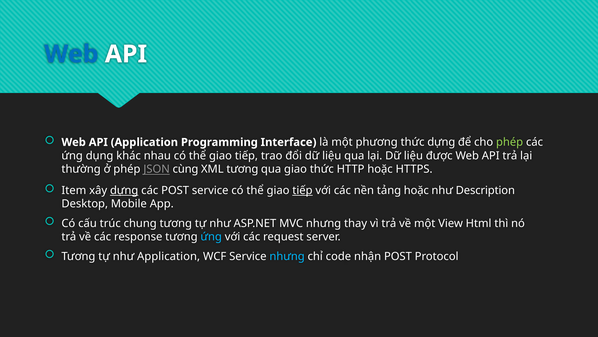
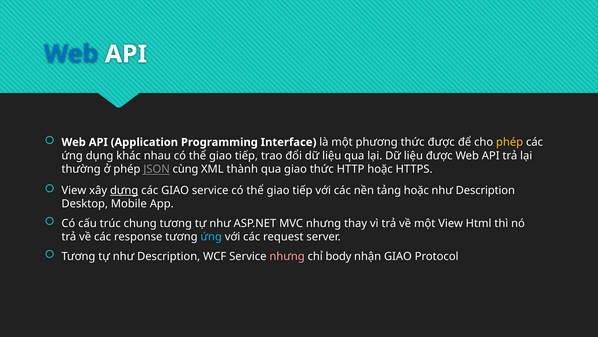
thức dựng: dựng -> được
phép at (510, 142) colour: light green -> yellow
XML tương: tương -> thành
Item at (74, 190): Item -> View
các POST: POST -> GIAO
tiếp at (302, 190) underline: present -> none
tự như Application: Application -> Description
nhưng at (287, 256) colour: light blue -> pink
code: code -> body
nhận POST: POST -> GIAO
